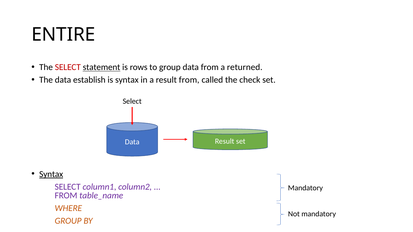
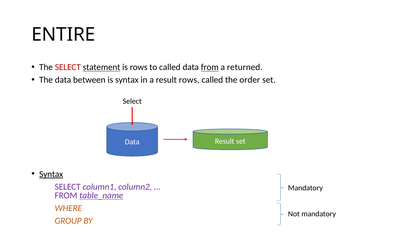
to group: group -> called
from at (210, 67) underline: none -> present
establish: establish -> between
result from: from -> rows
check: check -> order
table_name underline: none -> present
